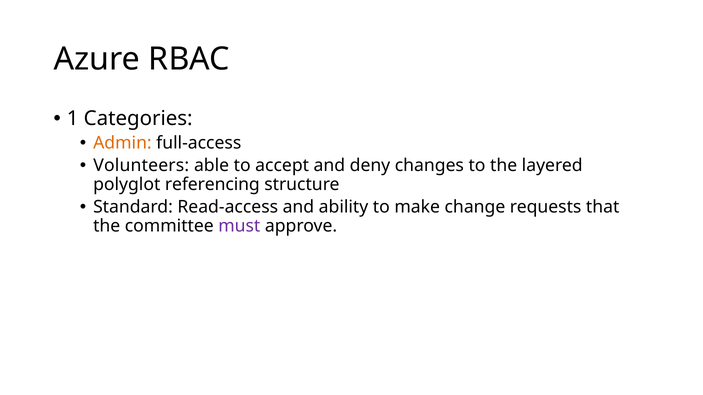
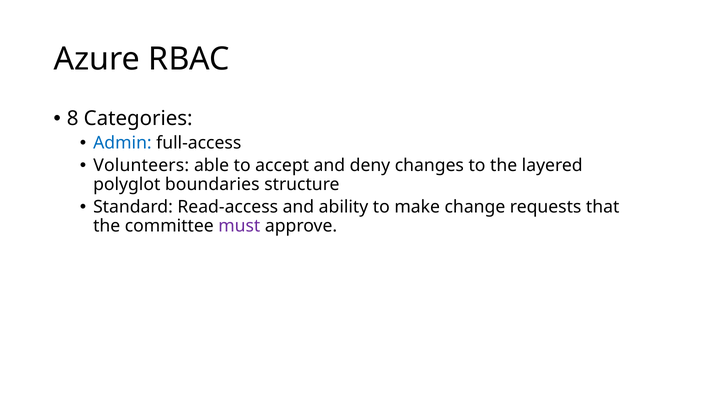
1: 1 -> 8
Admin colour: orange -> blue
referencing: referencing -> boundaries
